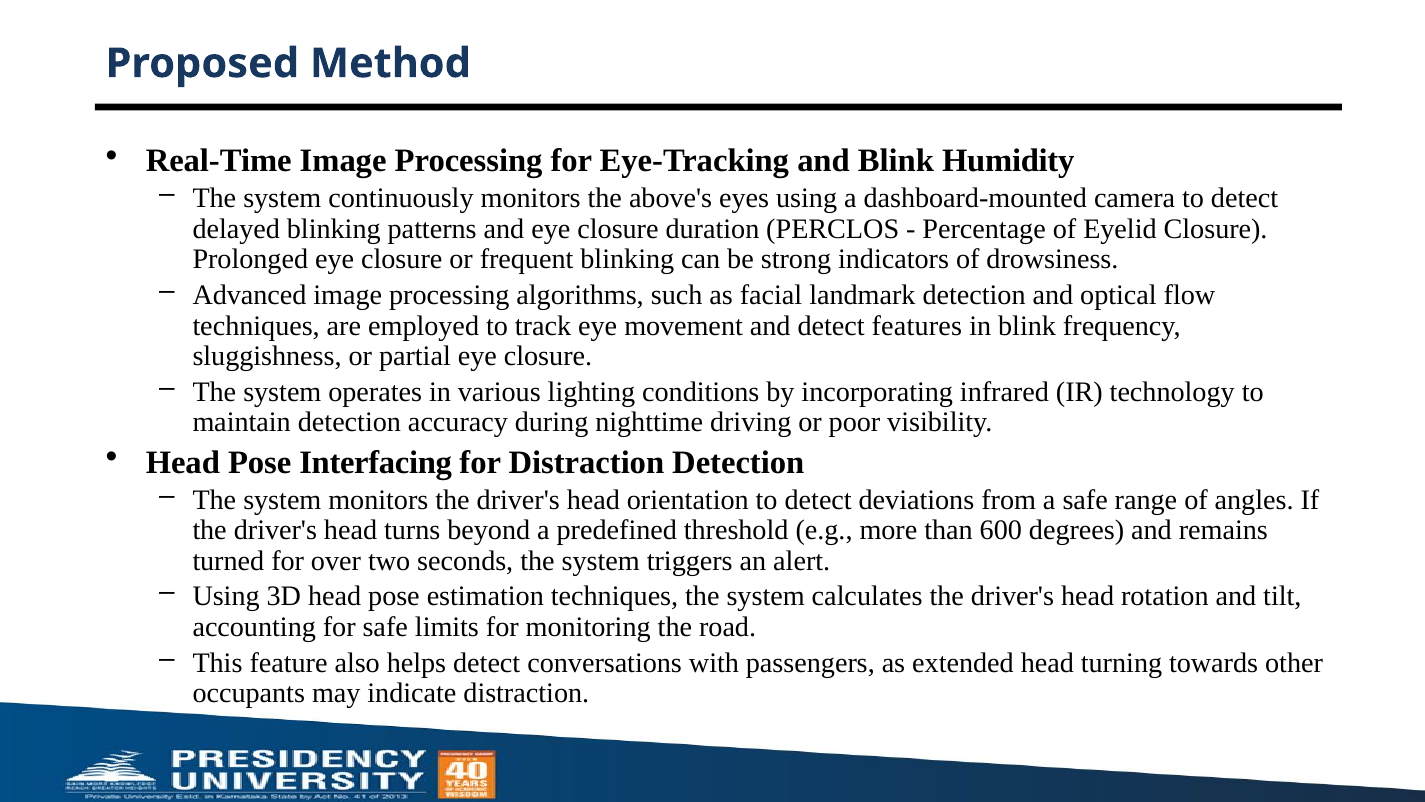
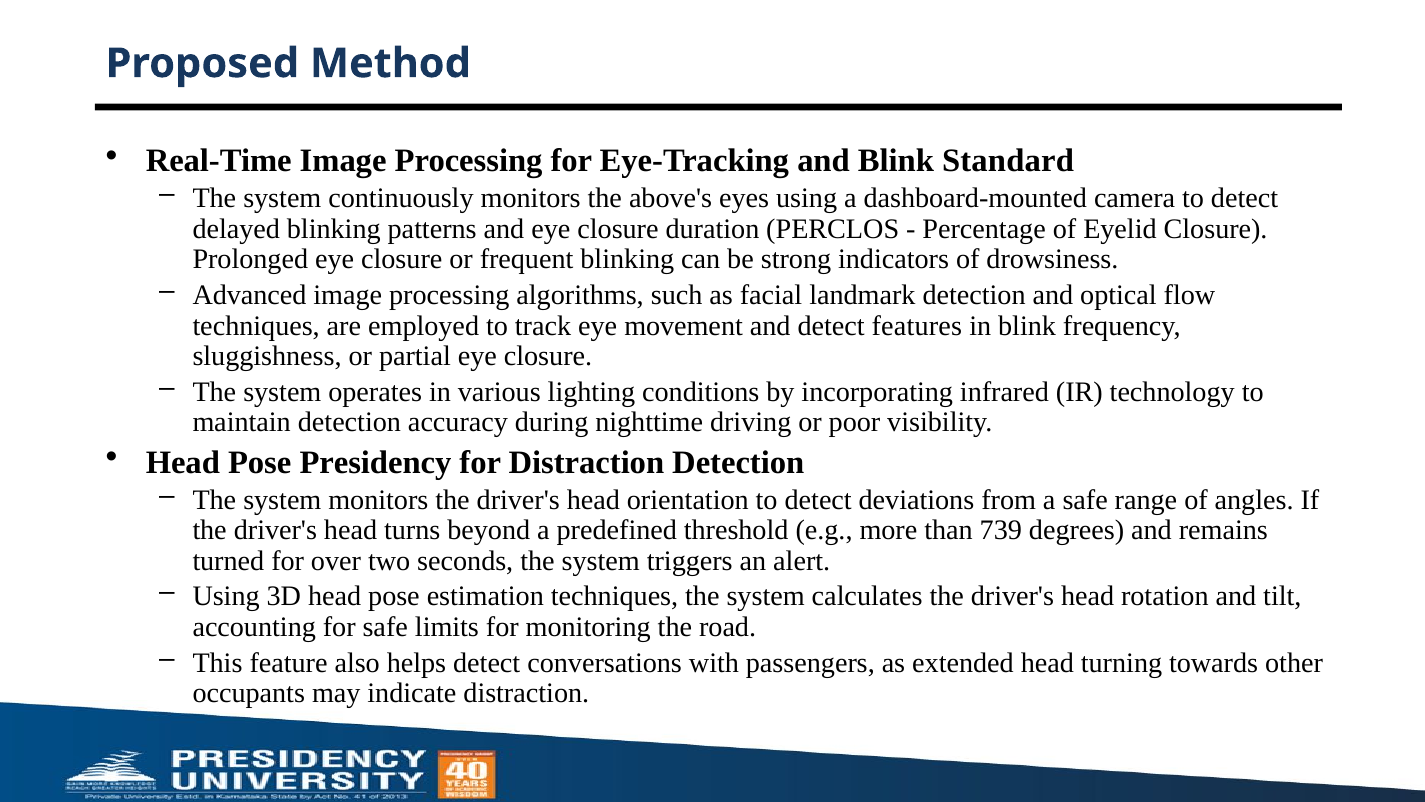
Humidity: Humidity -> Standard
Interfacing: Interfacing -> Presidency
600: 600 -> 739
